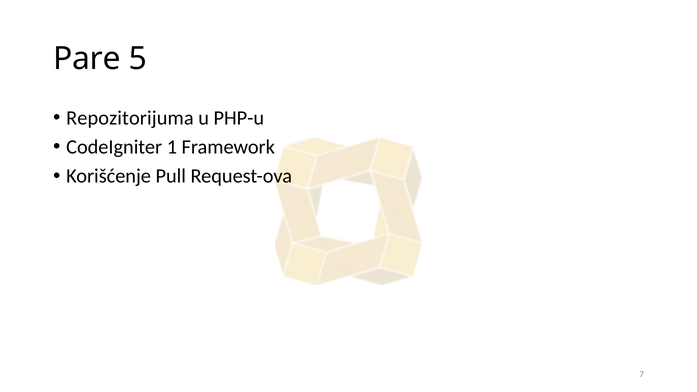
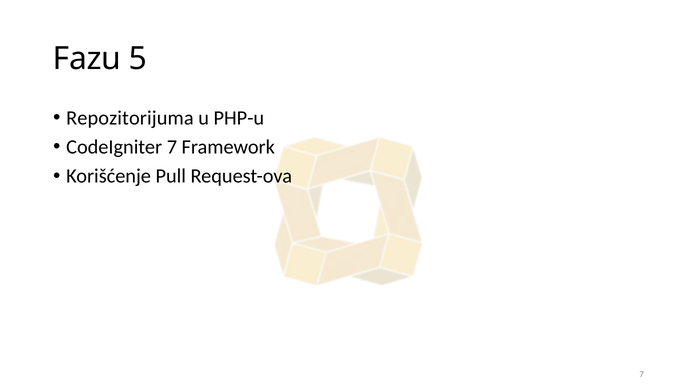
Pare: Pare -> Fazu
CodeIgniter 1: 1 -> 7
